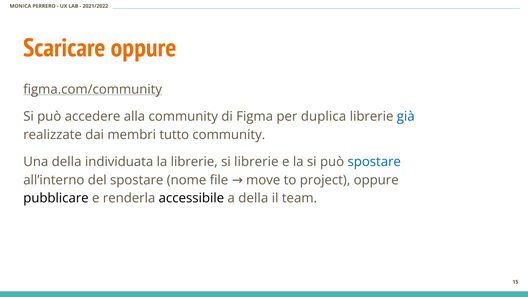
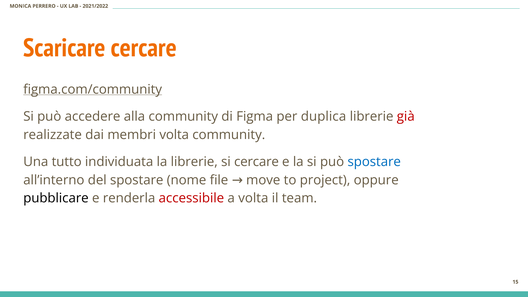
Scaricare oppure: oppure -> cercare
già colour: blue -> red
membri tutto: tutto -> volta
Una della: della -> tutto
si librerie: librerie -> cercare
accessibile colour: black -> red
a della: della -> volta
